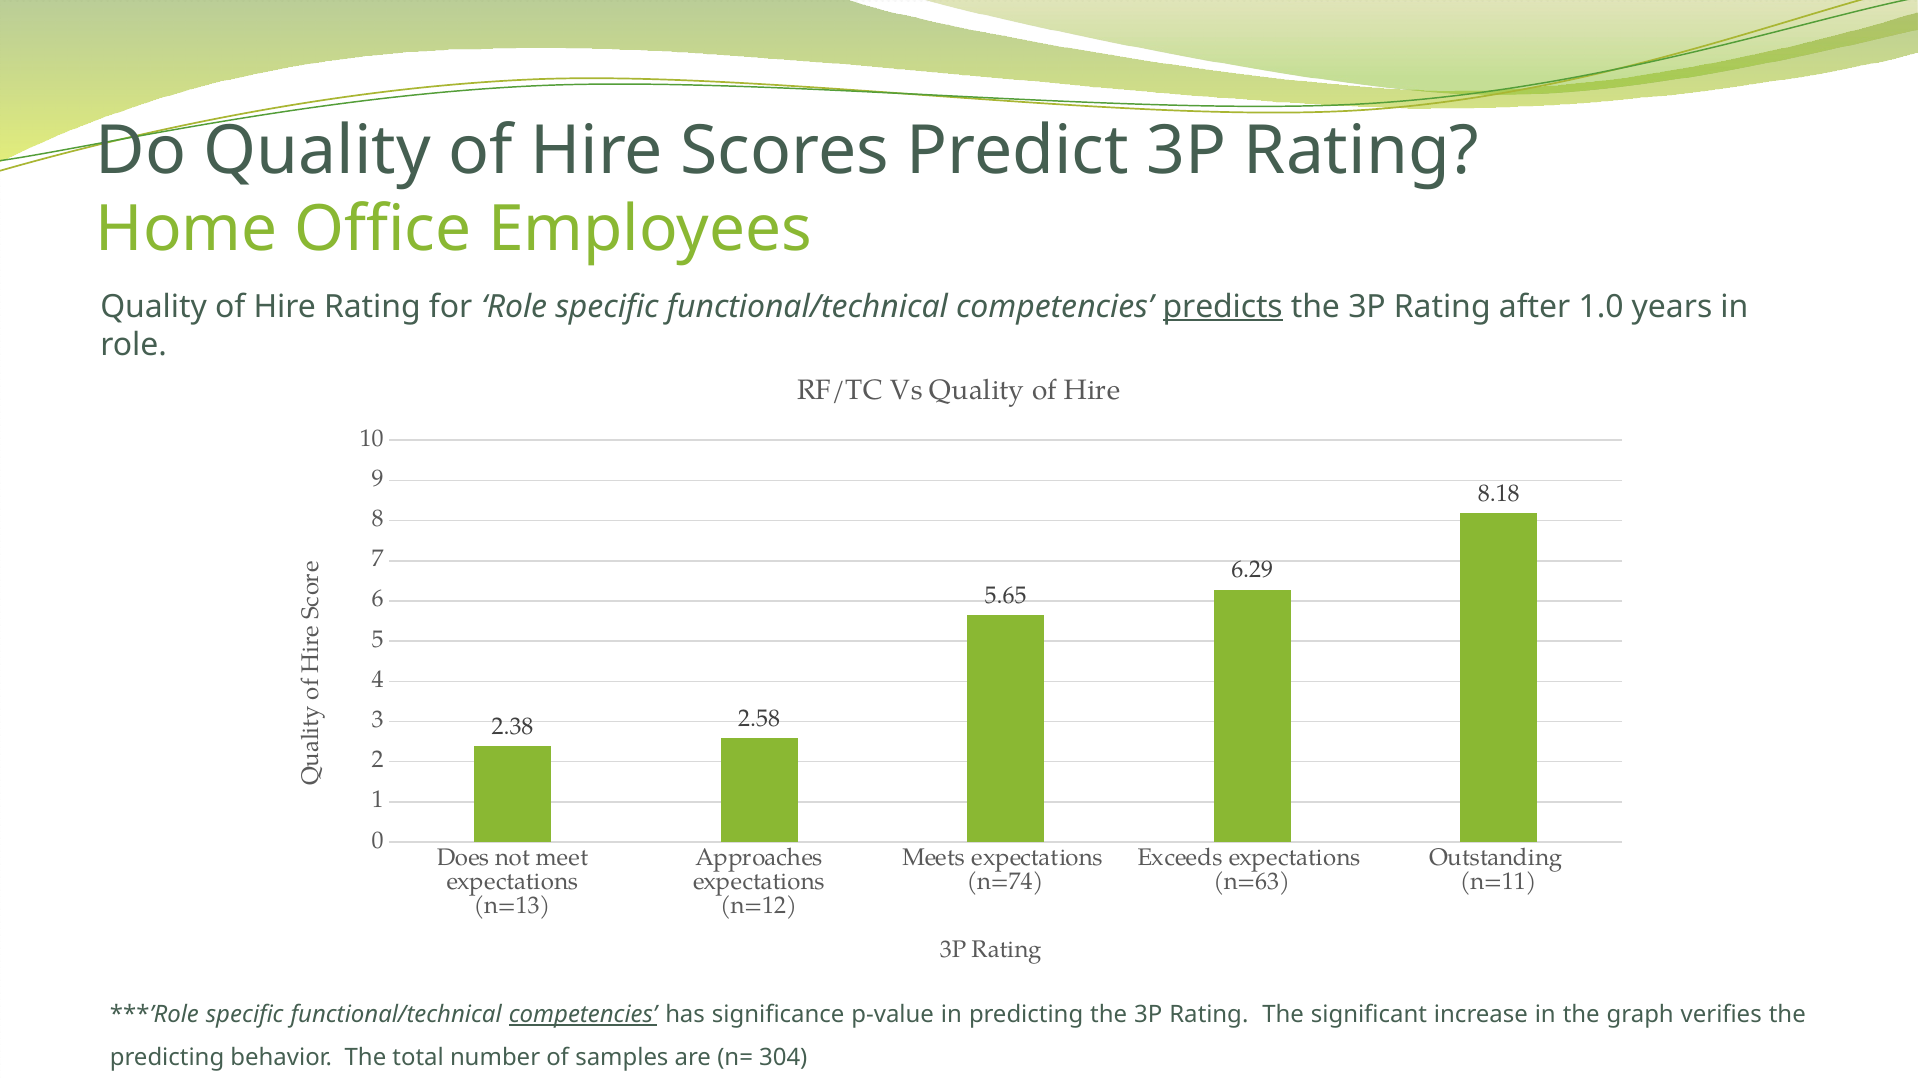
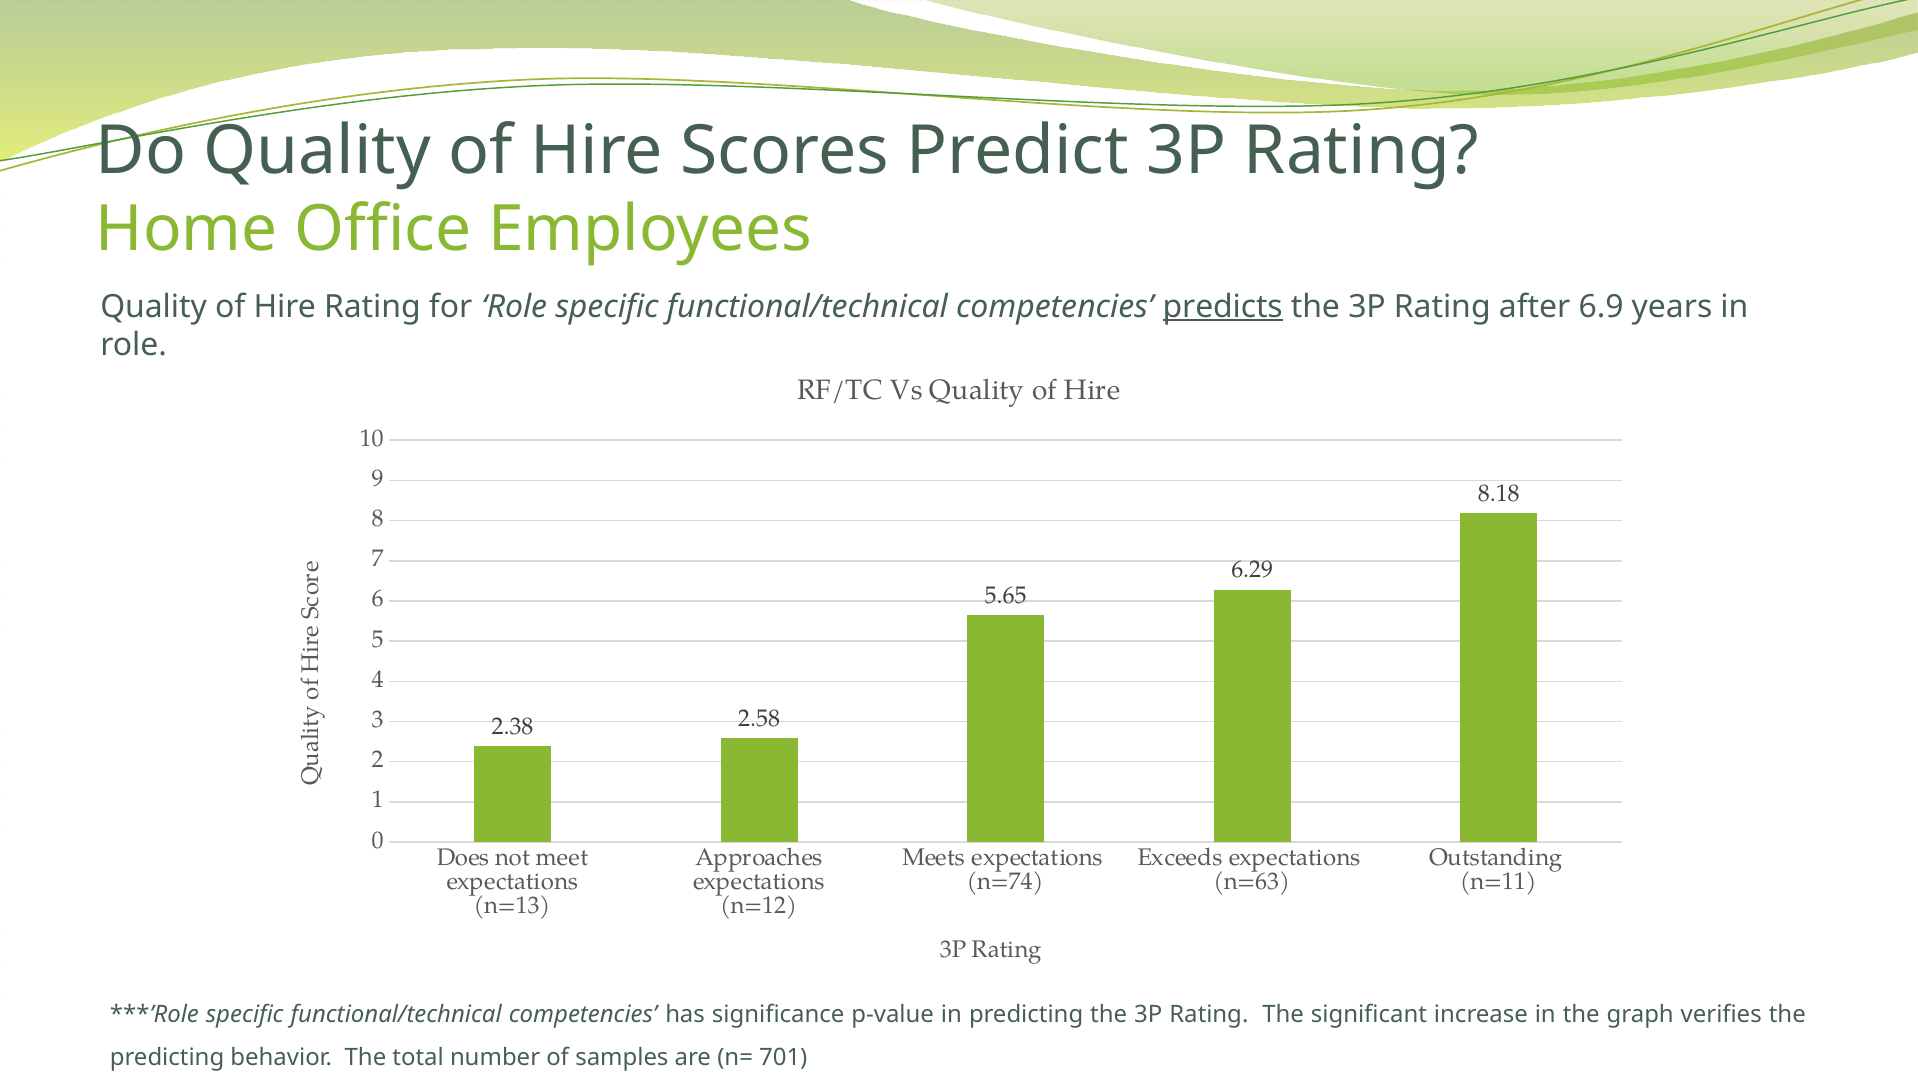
1.0: 1.0 -> 6.9
competencies at (583, 1014) underline: present -> none
304: 304 -> 701
